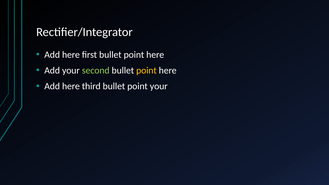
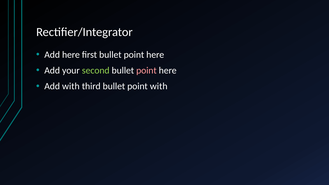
point at (146, 70) colour: yellow -> pink
here at (71, 86): here -> with
point your: your -> with
